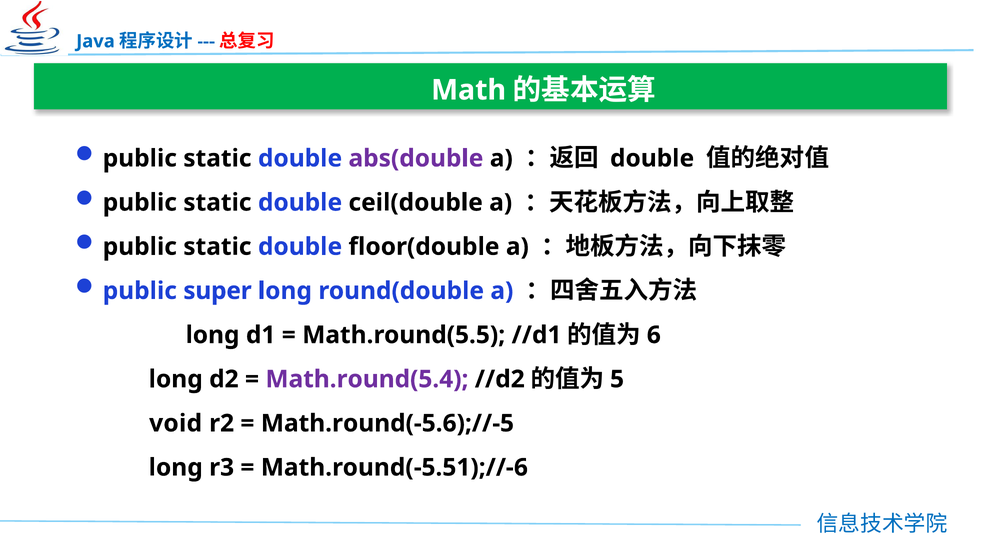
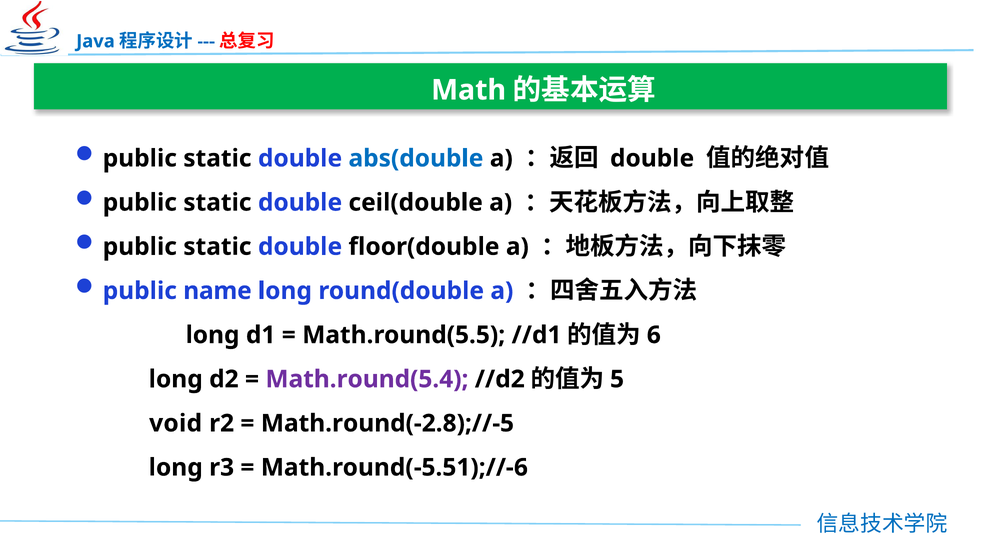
abs(double colour: purple -> blue
super: super -> name
Math.round(-5.6);//-5: Math.round(-5.6);//-5 -> Math.round(-2.8);//-5
